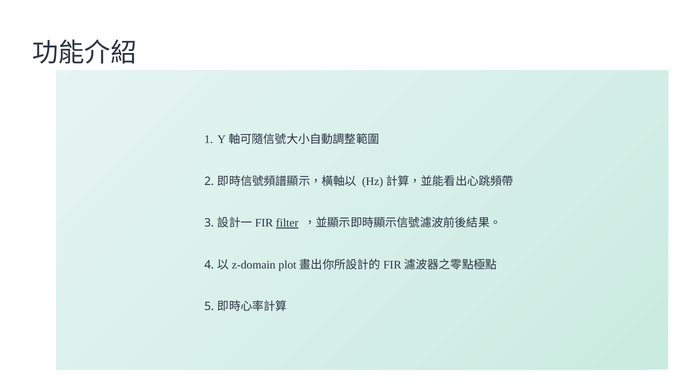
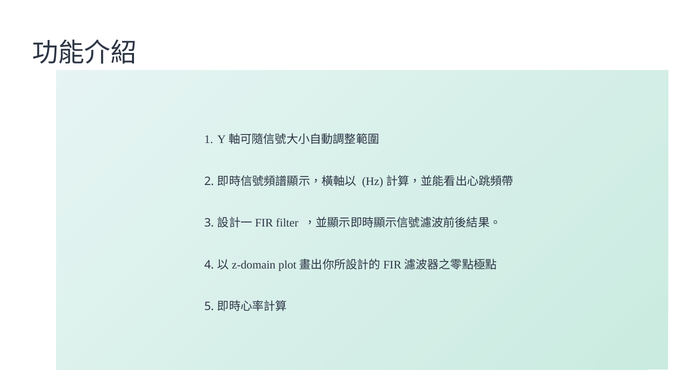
filter underline: present -> none
